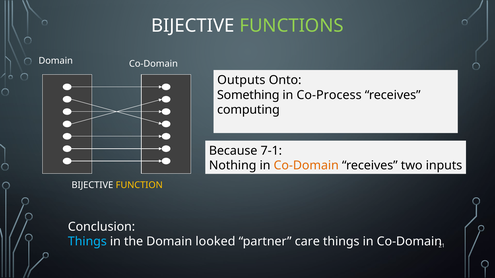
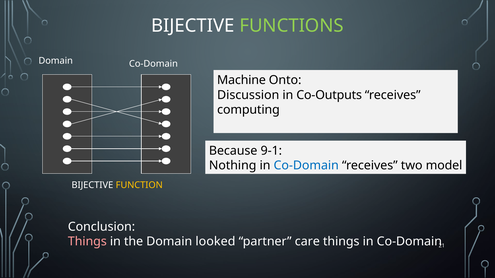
Outputs: Outputs -> Machine
Something: Something -> Discussion
Co-Process: Co-Process -> Co-Outputs
7-1: 7-1 -> 9-1
Co-Domain at (306, 166) colour: orange -> blue
inputs: inputs -> model
Things at (87, 242) colour: light blue -> pink
